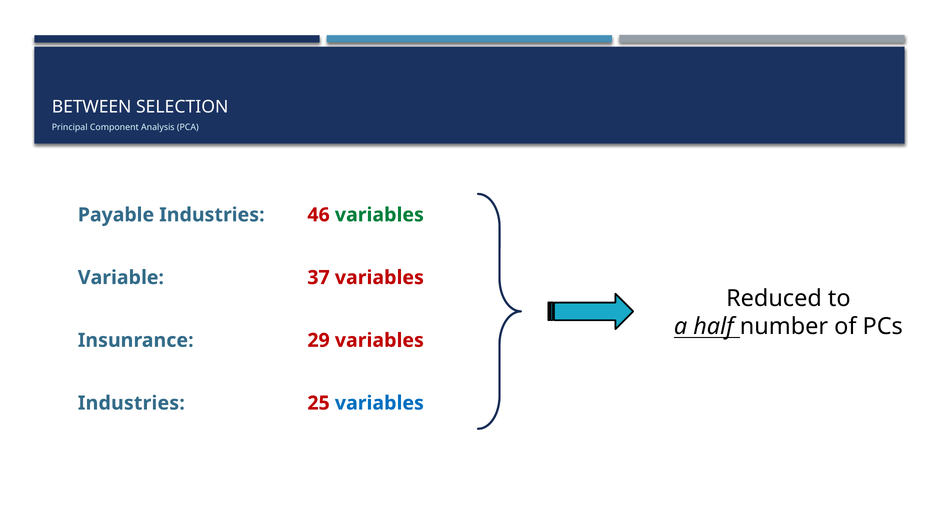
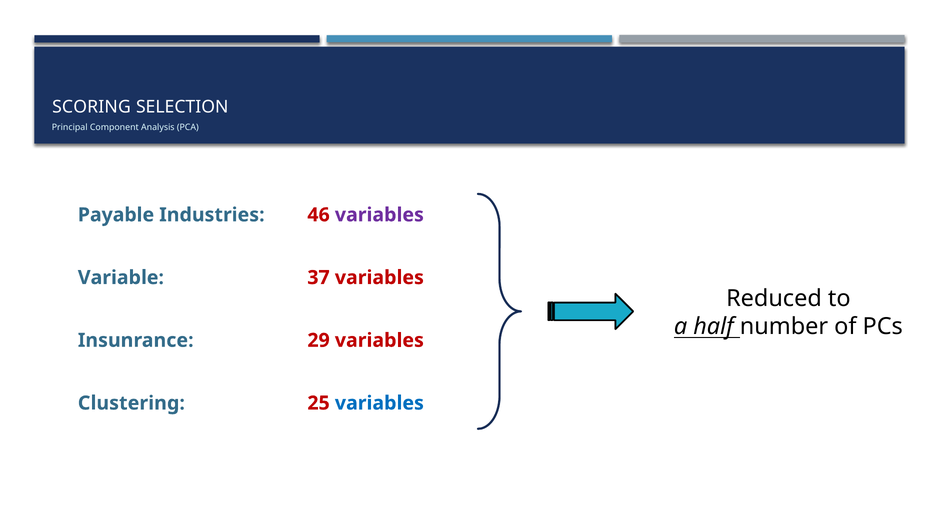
BETWEEN: BETWEEN -> SCORING
variables at (379, 215) colour: green -> purple
Industries at (131, 403): Industries -> Clustering
